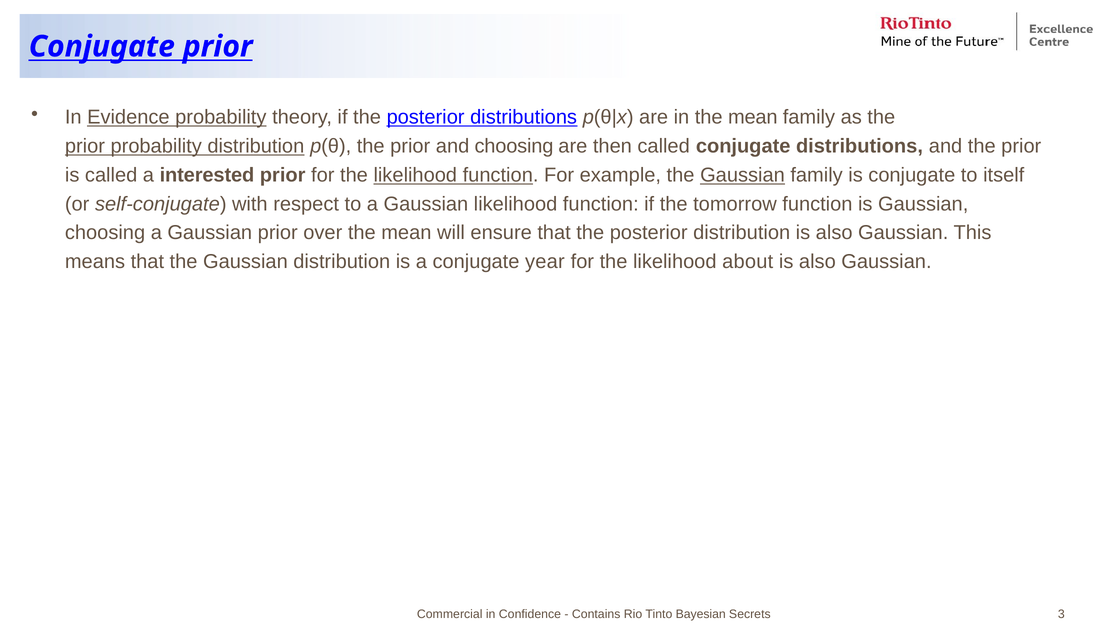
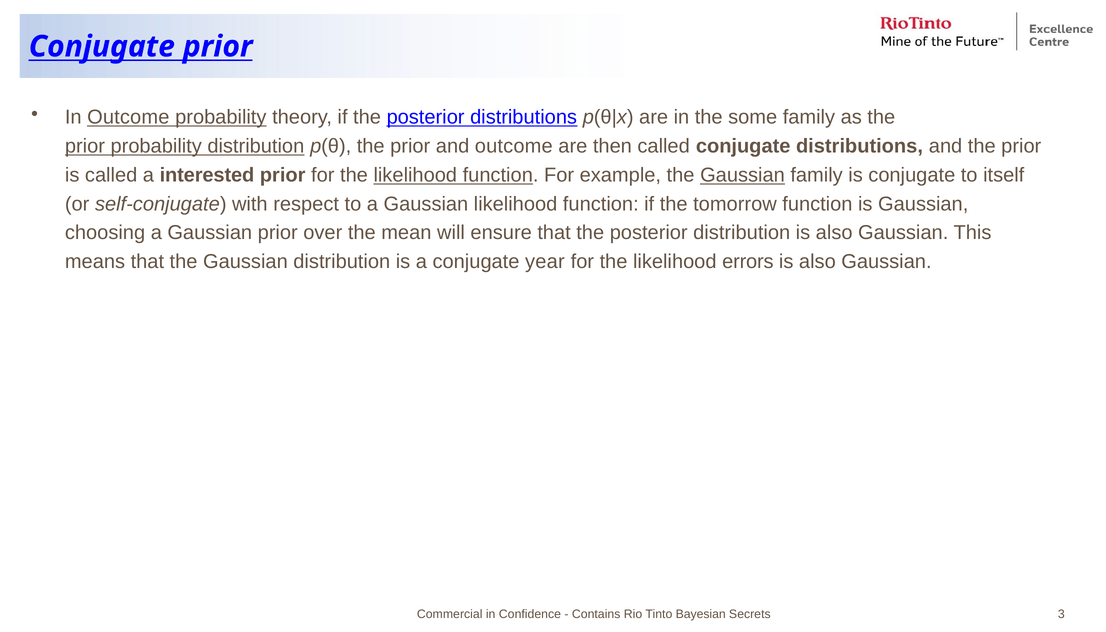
In Evidence: Evidence -> Outcome
in the mean: mean -> some
and choosing: choosing -> outcome
about: about -> errors
